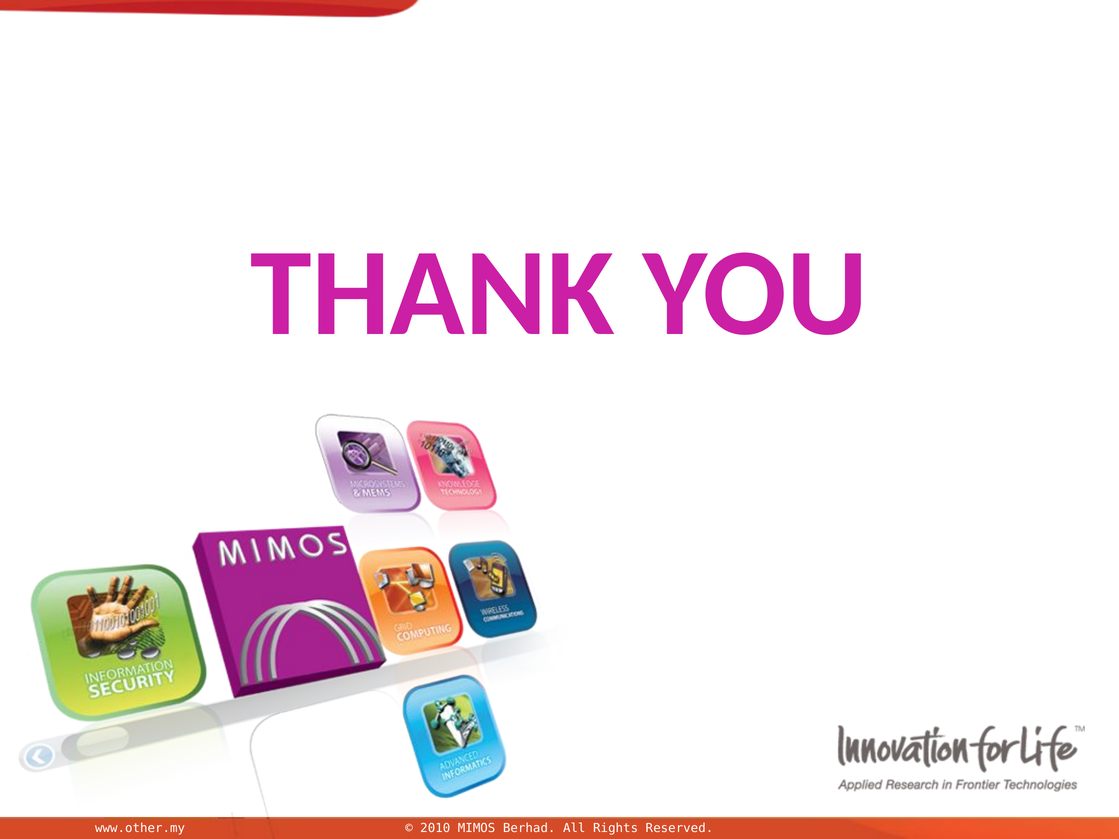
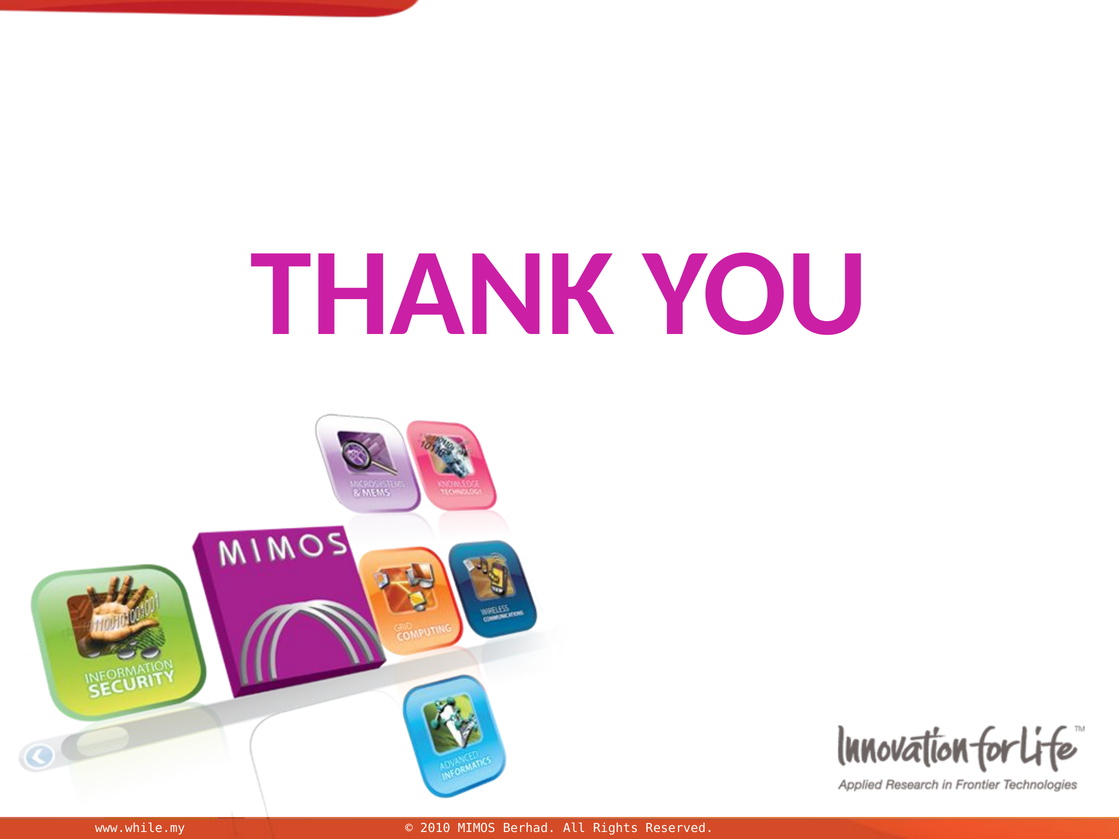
www.other.my: www.other.my -> www.while.my
